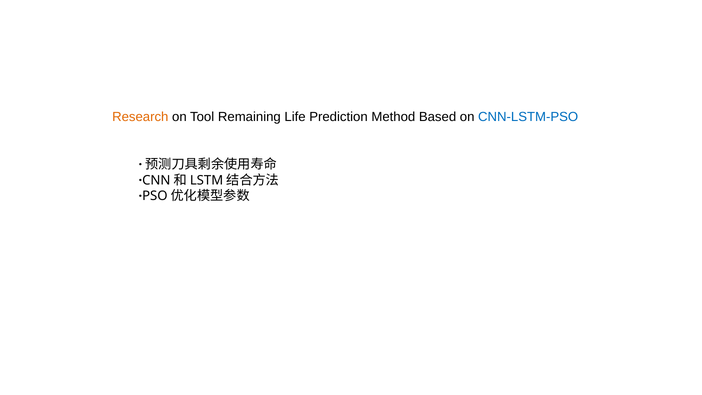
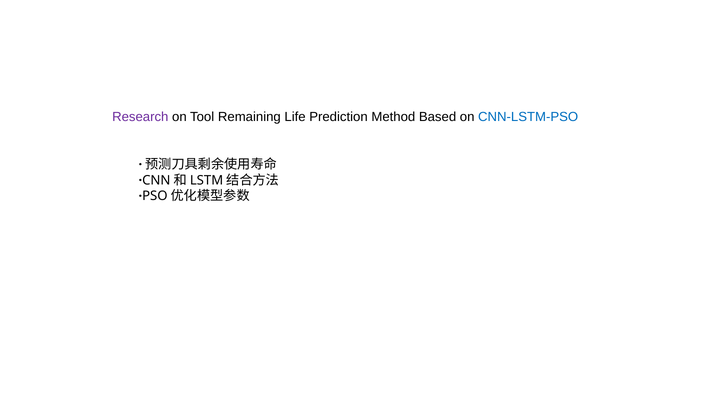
Research colour: orange -> purple
